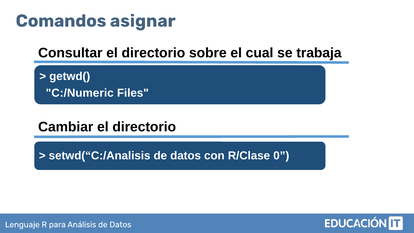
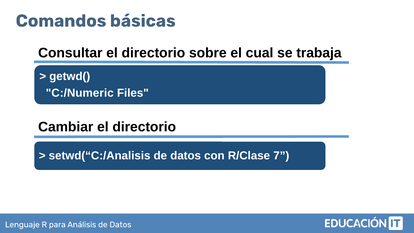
asignar: asignar -> básicas
0: 0 -> 7
